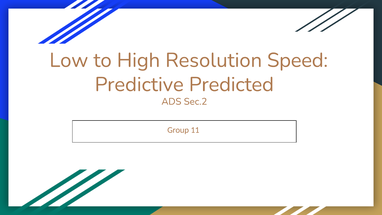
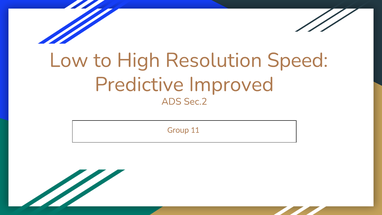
Predicted: Predicted -> Improved
